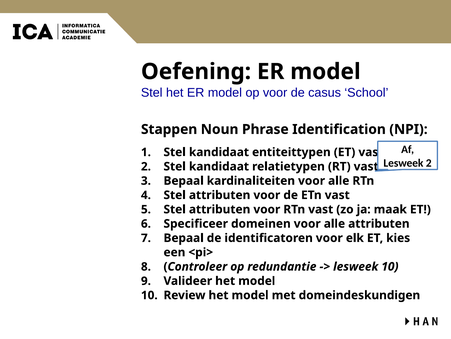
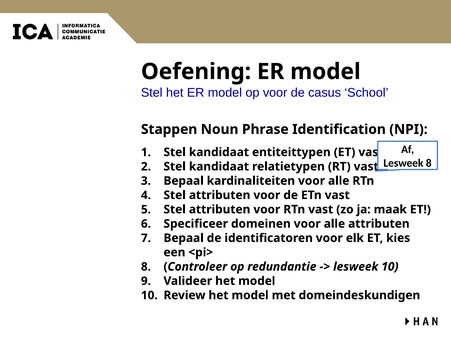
Lesweek 2: 2 -> 8
